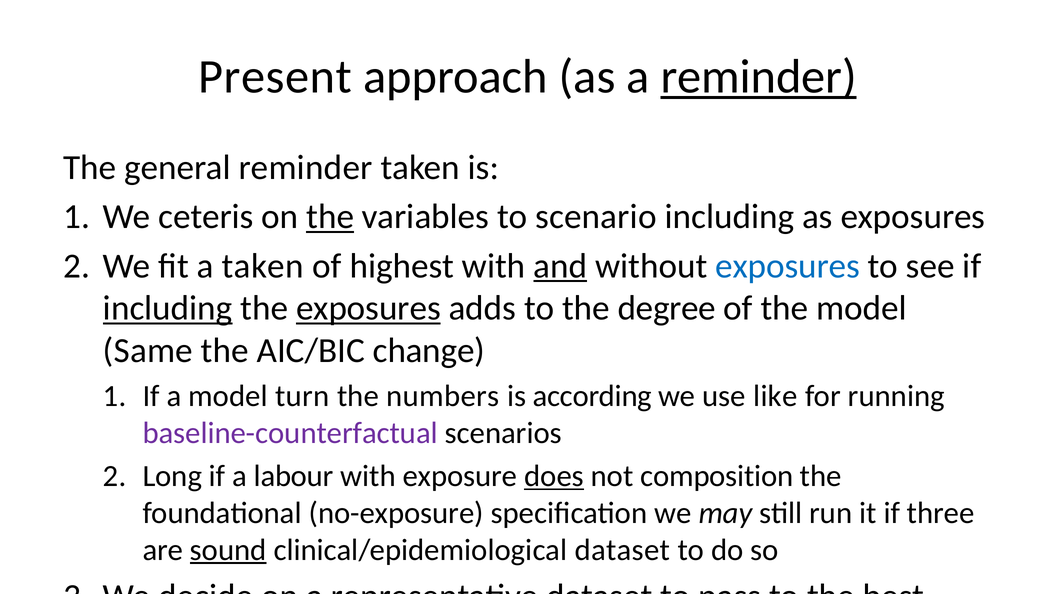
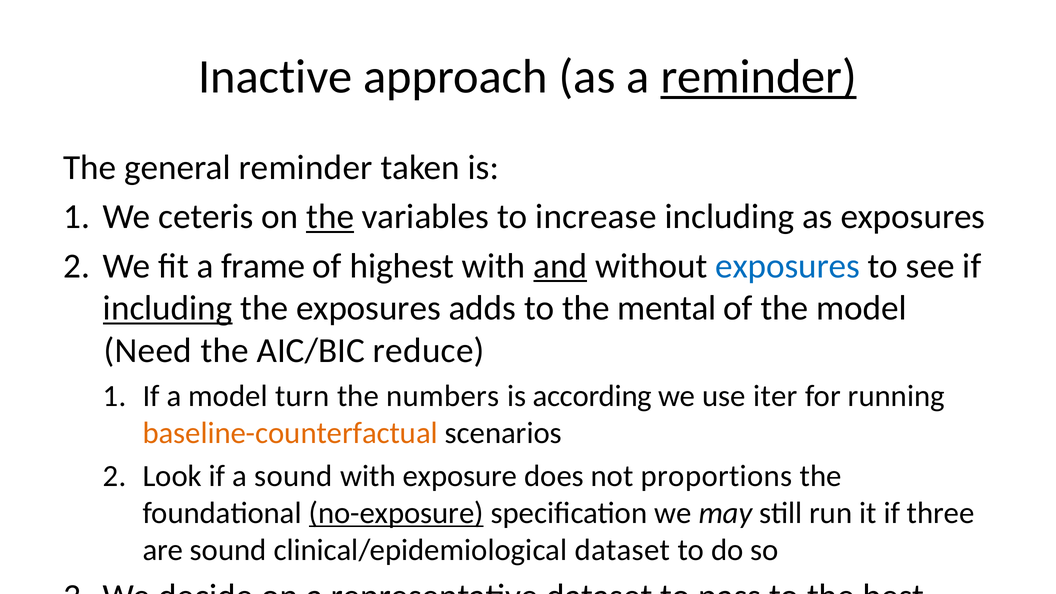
Present: Present -> Inactive
to scenario: scenario -> increase
a taken: taken -> frame
exposures at (368, 308) underline: present -> none
degree: degree -> mental
Same: Same -> Need
change: change -> reduce
like: like -> iter
baseline-counterfactual colour: purple -> orange
Long: Long -> Look
a labour: labour -> sound
does underline: present -> none
not composition: composition -> proportions
no-exposure underline: none -> present
sound at (228, 550) underline: present -> none
